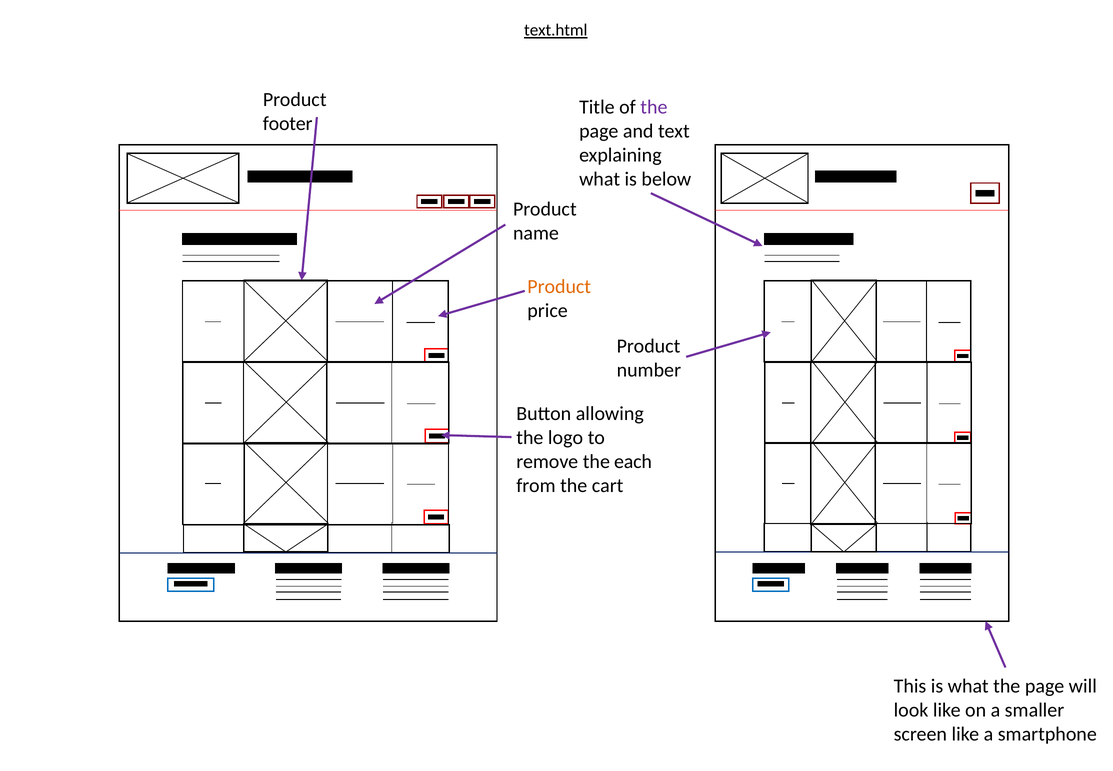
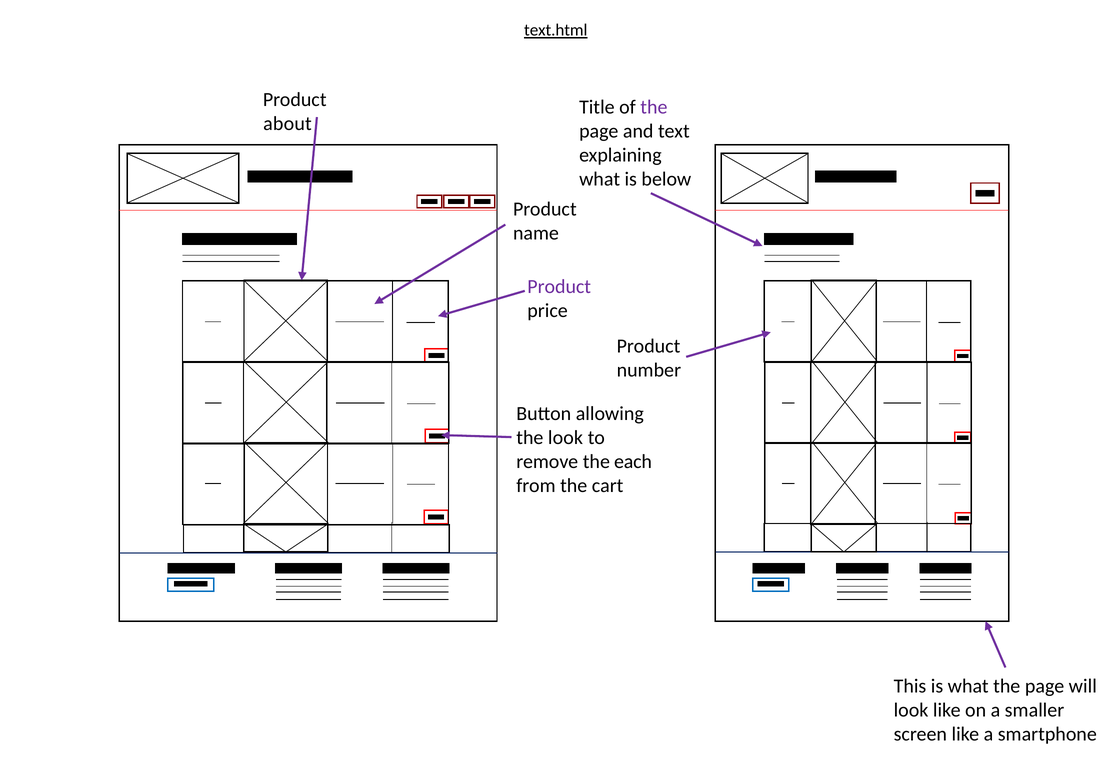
footer: footer -> about
Product at (559, 286) colour: orange -> purple
the logo: logo -> look
